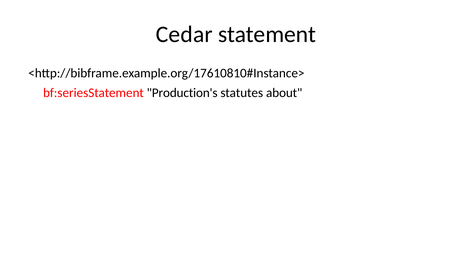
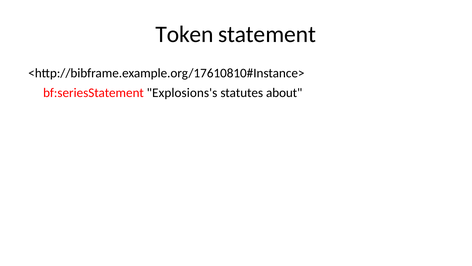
Cedar: Cedar -> Token
Production's: Production's -> Explosions's
